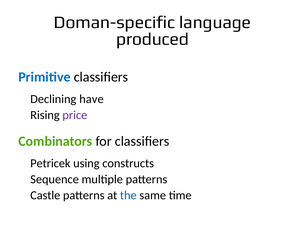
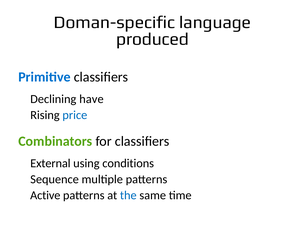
price colour: purple -> blue
Petricek: Petricek -> External
constructs: constructs -> conditions
Castle: Castle -> Active
